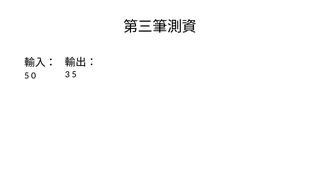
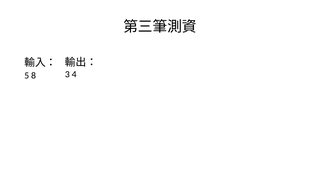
3 5: 5 -> 4
0: 0 -> 8
